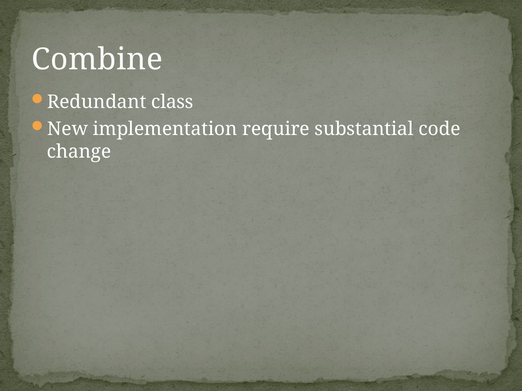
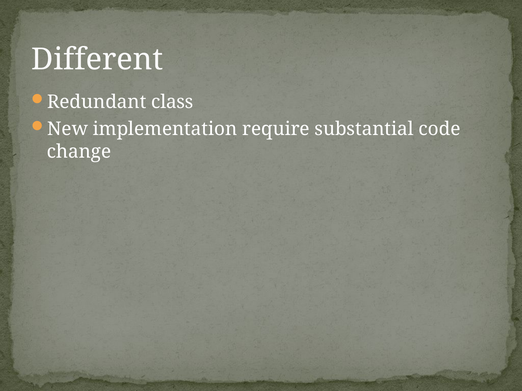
Combine: Combine -> Different
